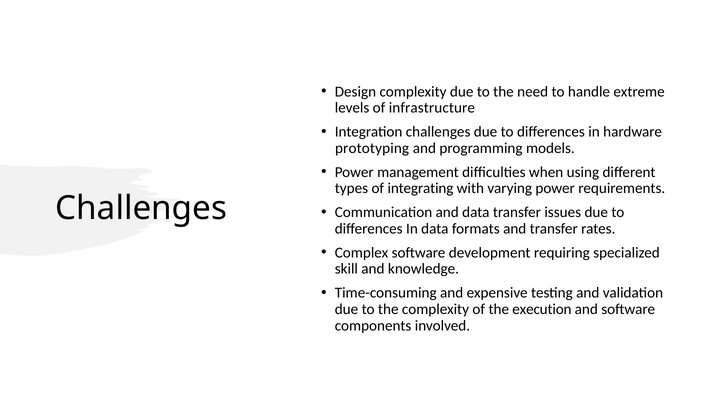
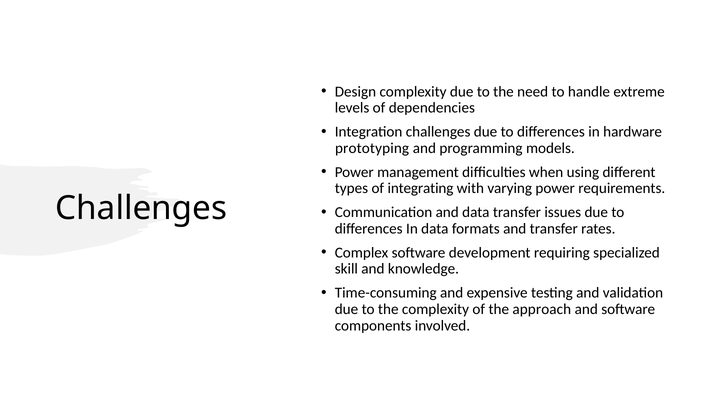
infrastructure: infrastructure -> dependencies
execution: execution -> approach
